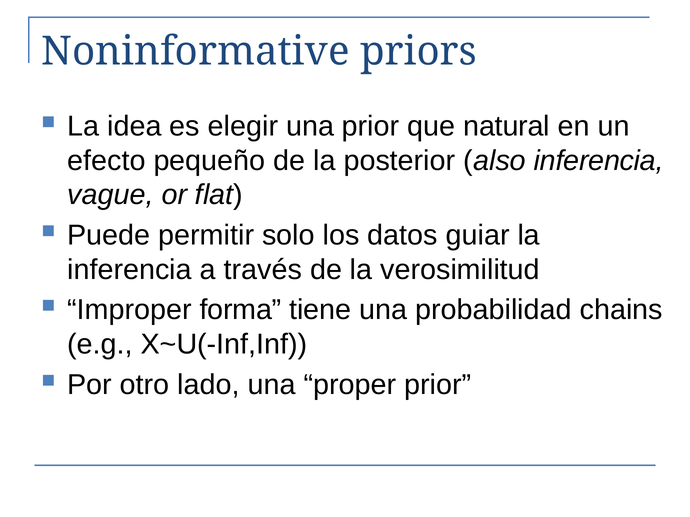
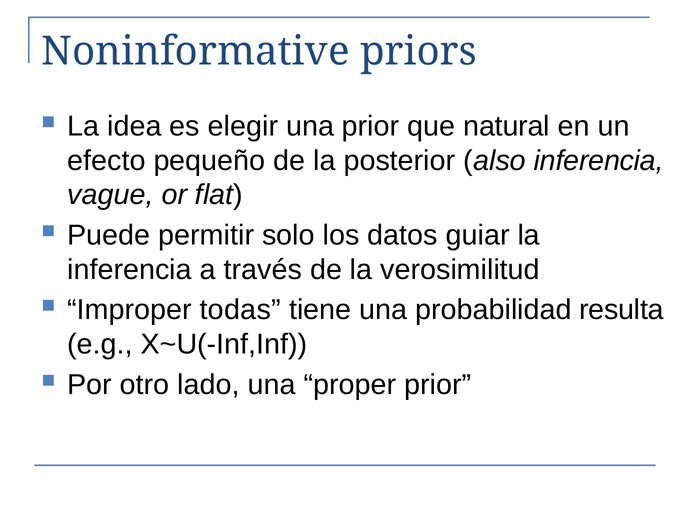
forma: forma -> todas
chains: chains -> resulta
